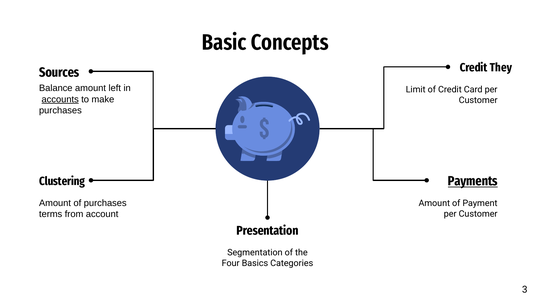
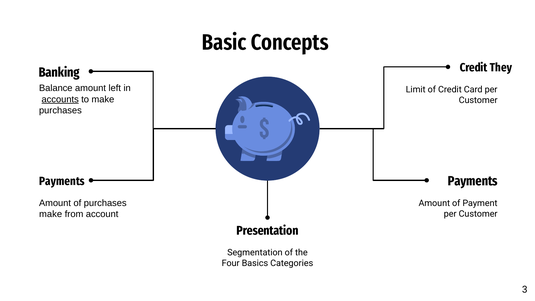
Sources: Sources -> Banking
Payments at (473, 181) underline: present -> none
Clustering at (62, 181): Clustering -> Payments
terms at (51, 214): terms -> make
